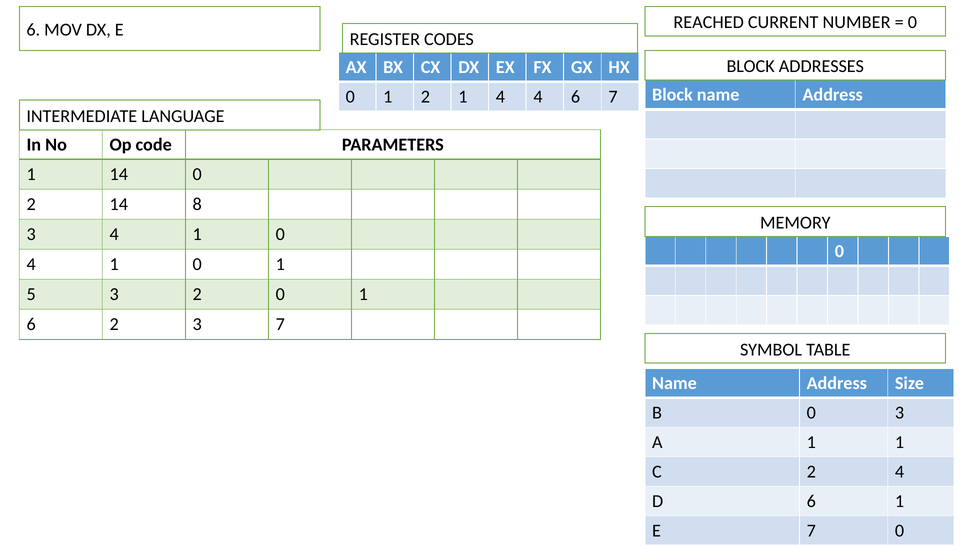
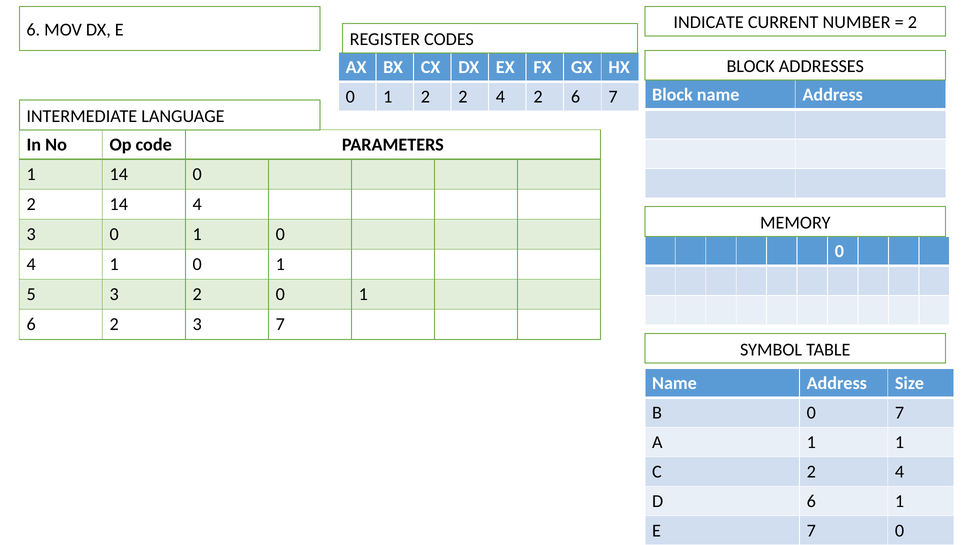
REACHED: REACHED -> INDICATE
0 at (912, 22): 0 -> 2
2 1: 1 -> 2
4 4: 4 -> 2
14 8: 8 -> 4
3 4: 4 -> 0
0 3: 3 -> 7
